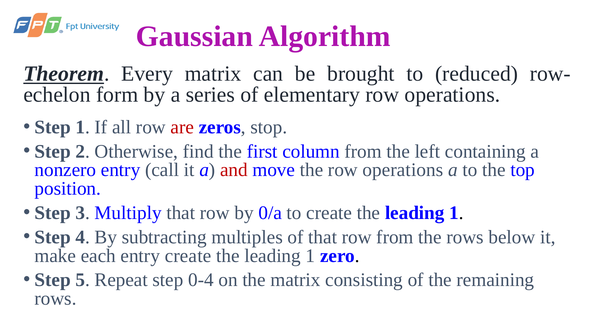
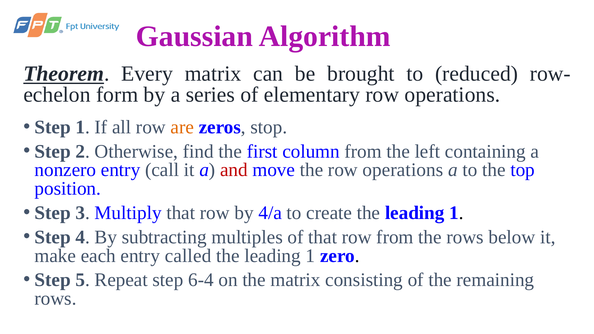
are colour: red -> orange
0/a: 0/a -> 4/a
entry create: create -> called
0-4: 0-4 -> 6-4
